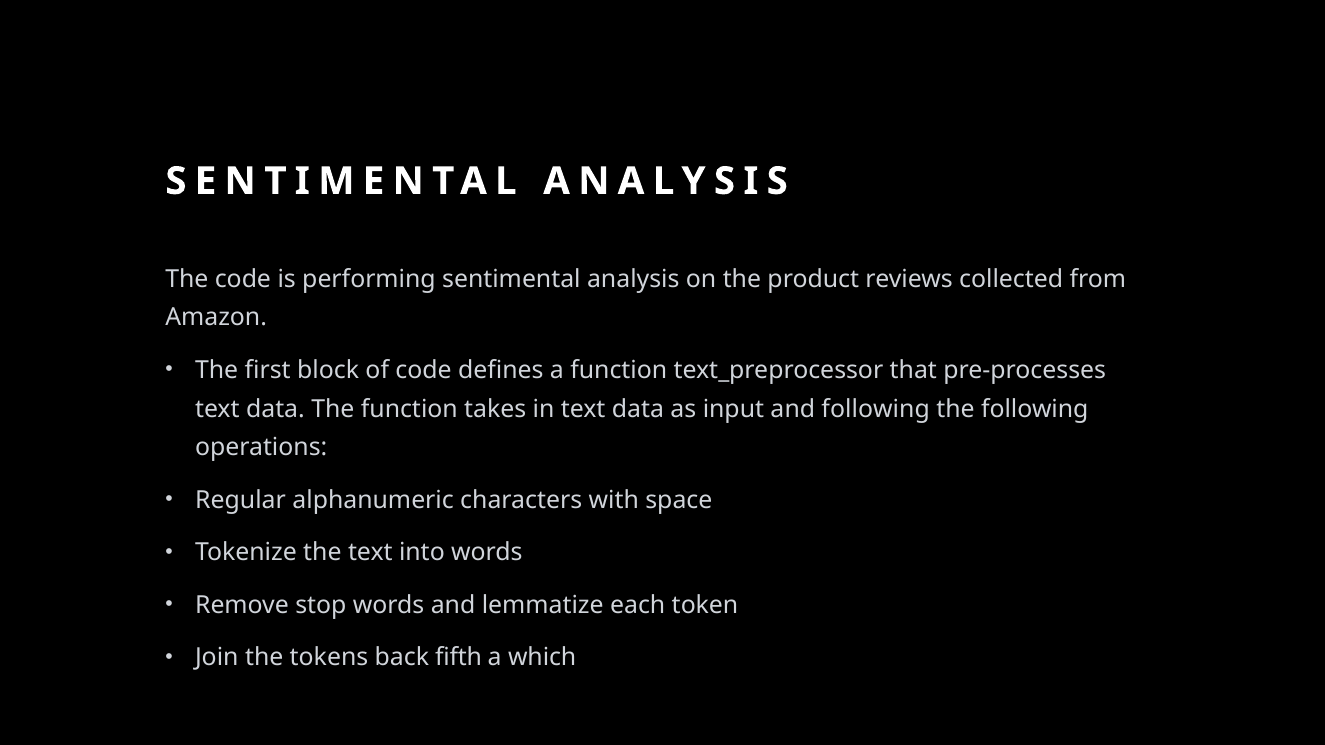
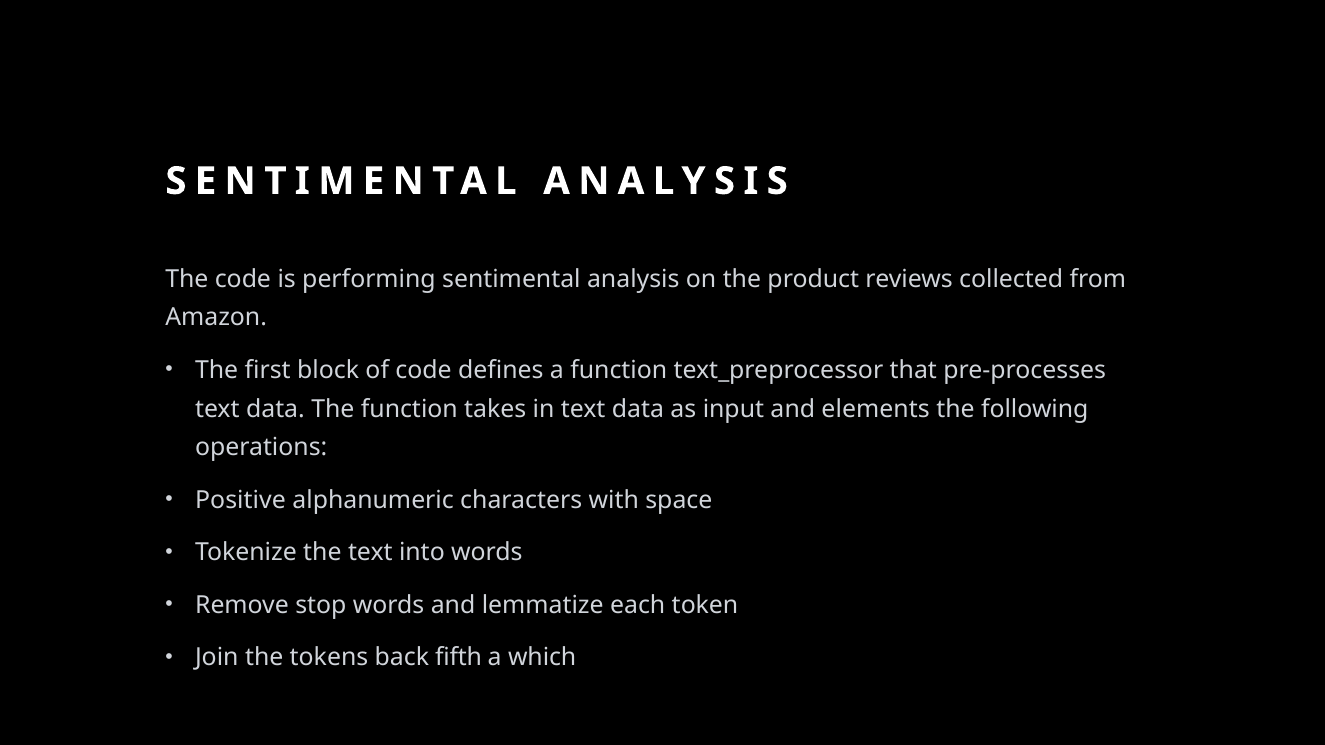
and following: following -> elements
Regular: Regular -> Positive
